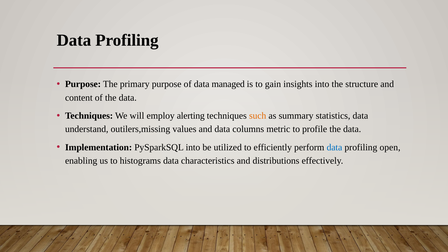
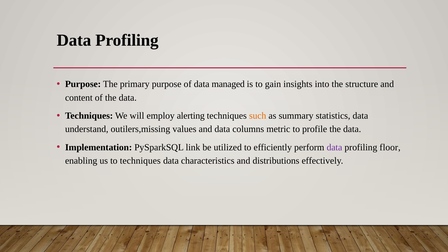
PySparkSQL into: into -> link
data at (334, 147) colour: blue -> purple
open: open -> floor
to histograms: histograms -> techniques
